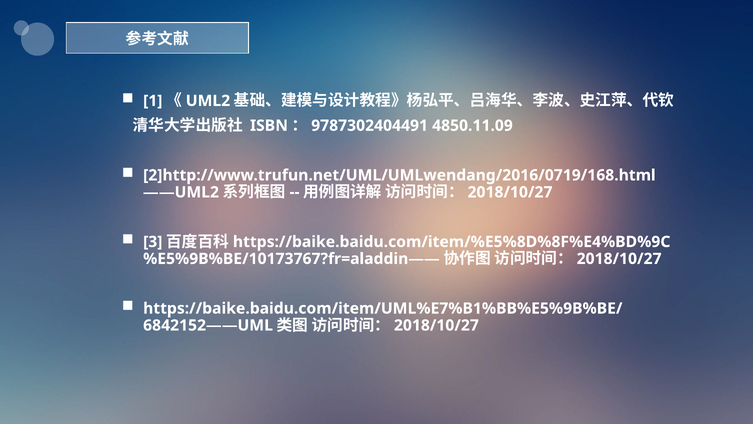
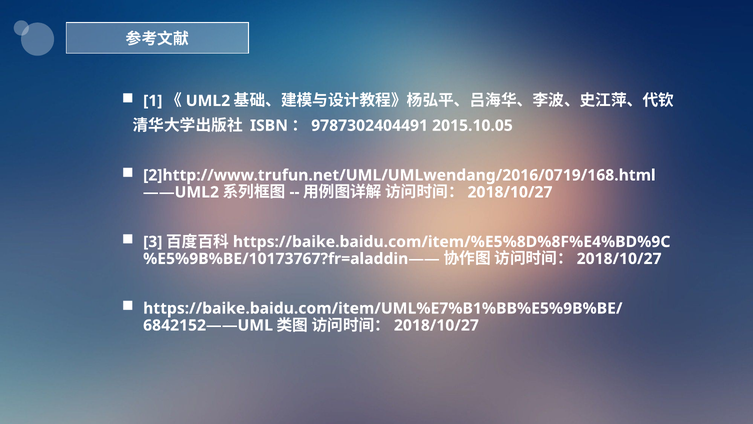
4850.11.09: 4850.11.09 -> 2015.10.05
